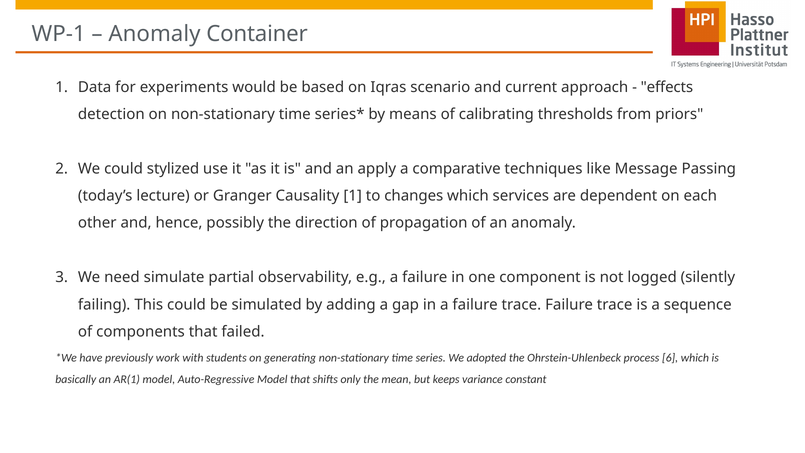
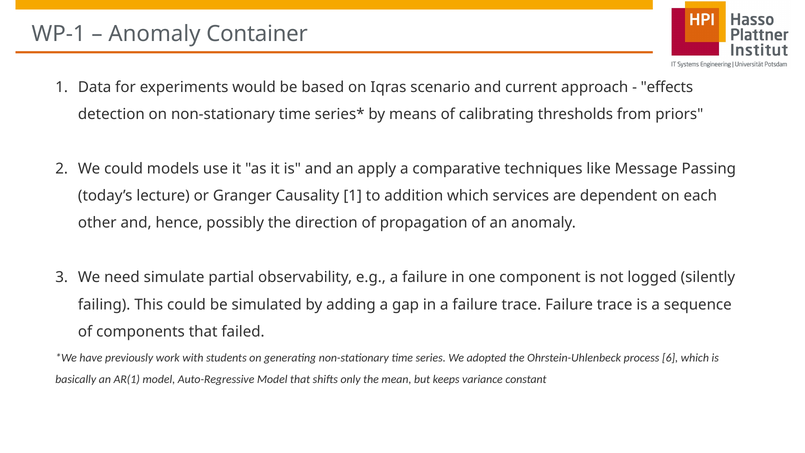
stylized: stylized -> models
changes: changes -> addition
